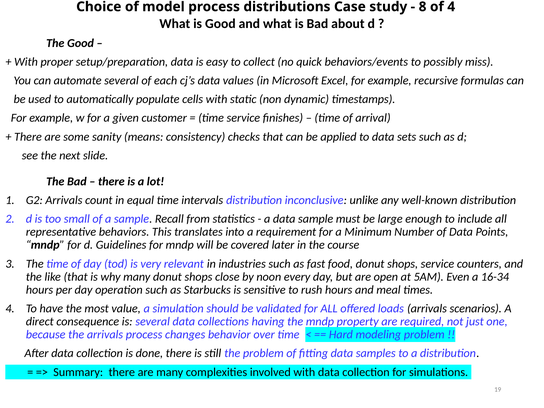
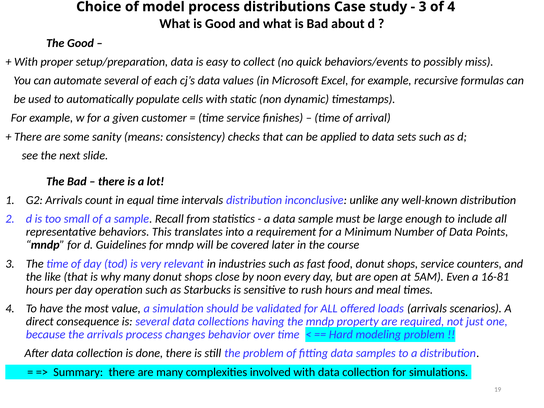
8 at (423, 7): 8 -> 3
16-34: 16-34 -> 16-81
